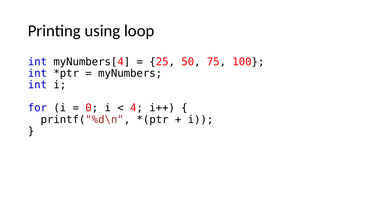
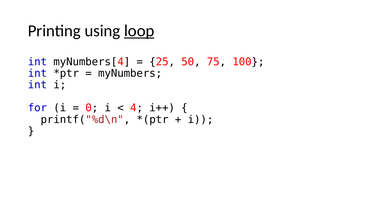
loop underline: none -> present
